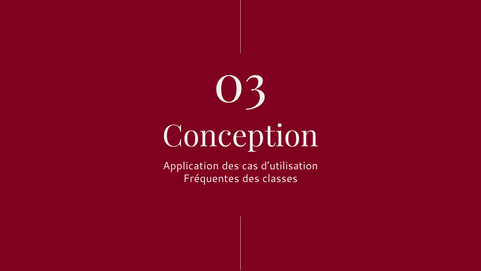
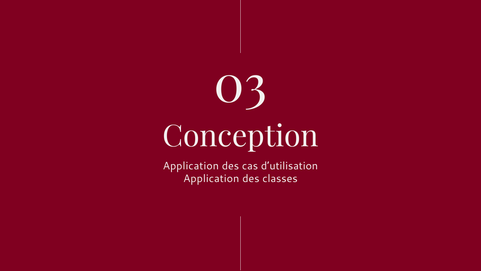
Fréquentes at (211, 178): Fréquentes -> Application
